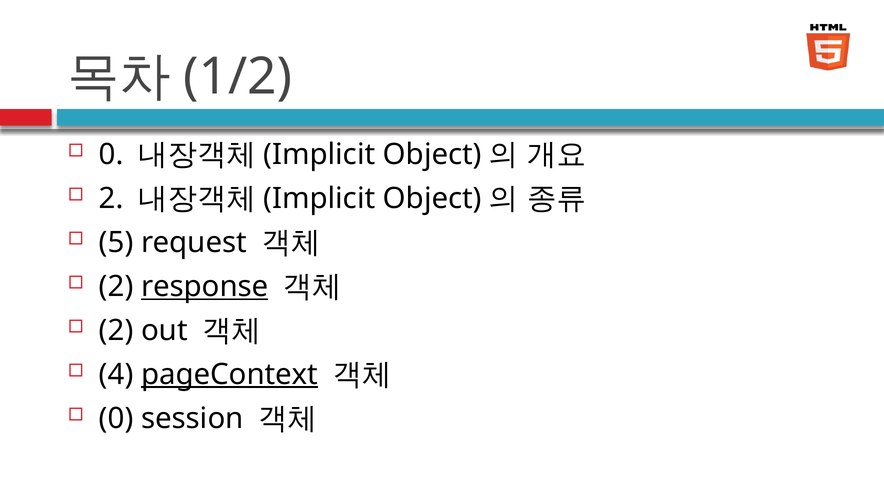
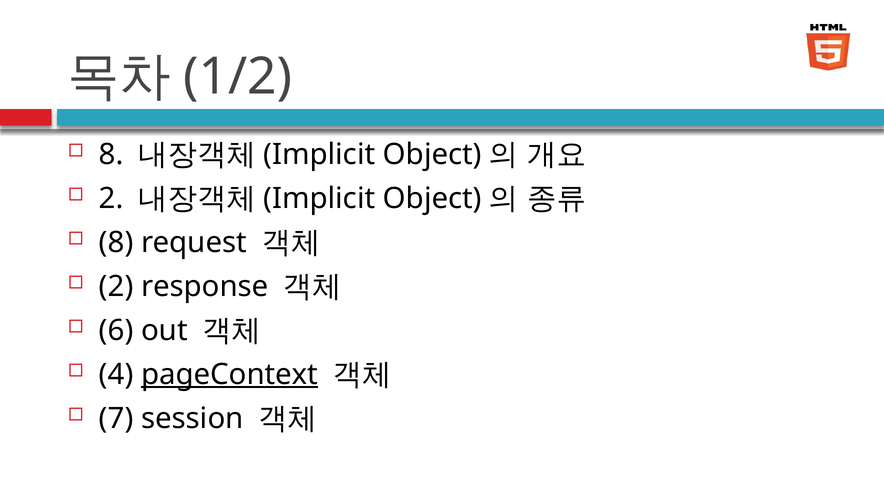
0 at (111, 155): 0 -> 8
5 at (116, 243): 5 -> 8
response underline: present -> none
2 at (116, 331): 2 -> 6
0 at (116, 419): 0 -> 7
